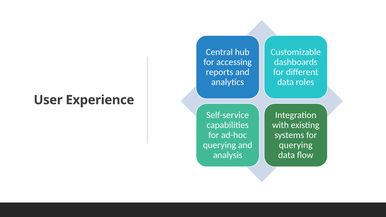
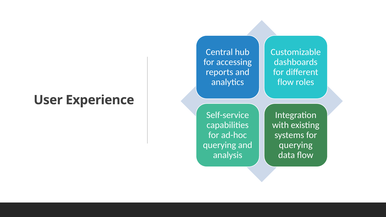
data at (286, 82): data -> flow
